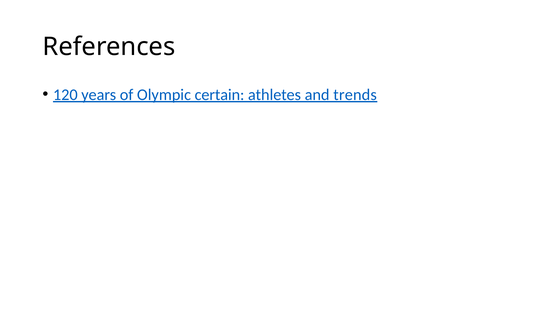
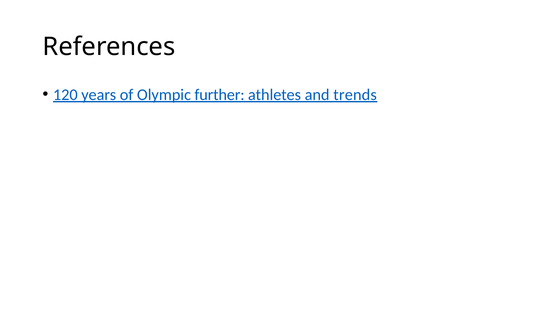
certain: certain -> further
